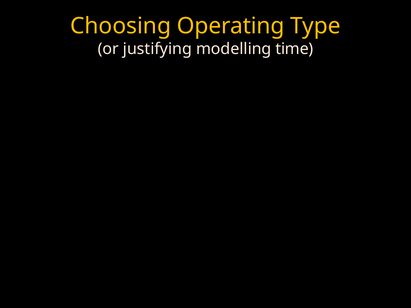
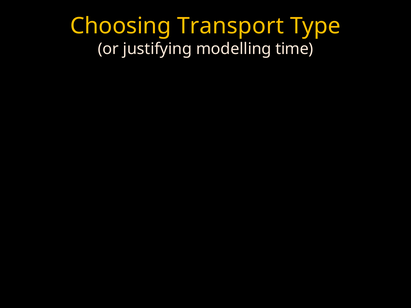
Operating: Operating -> Transport
